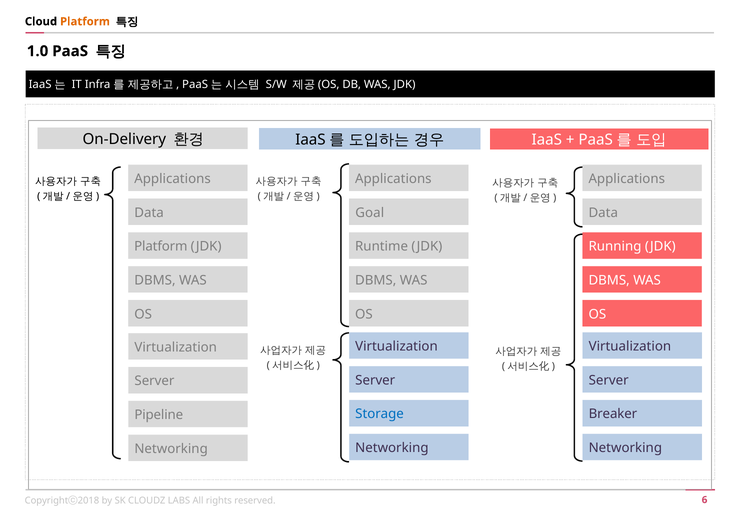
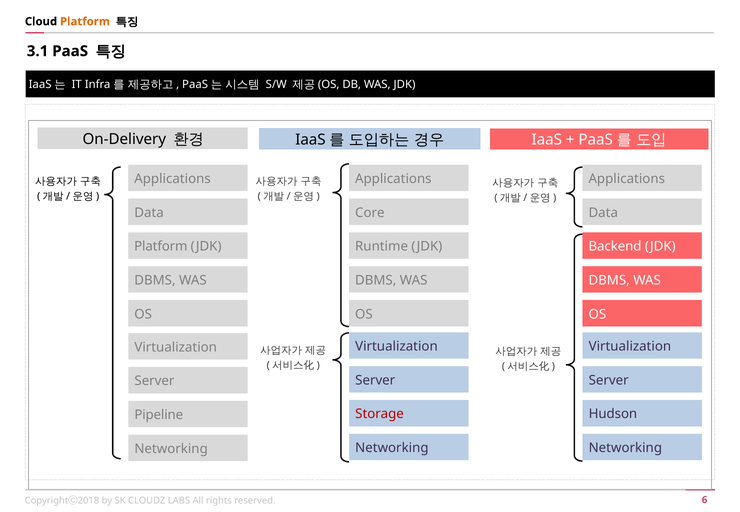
1.0: 1.0 -> 3.1
Goal: Goal -> Core
Running: Running -> Backend
Storage colour: blue -> red
Breaker: Breaker -> Hudson
